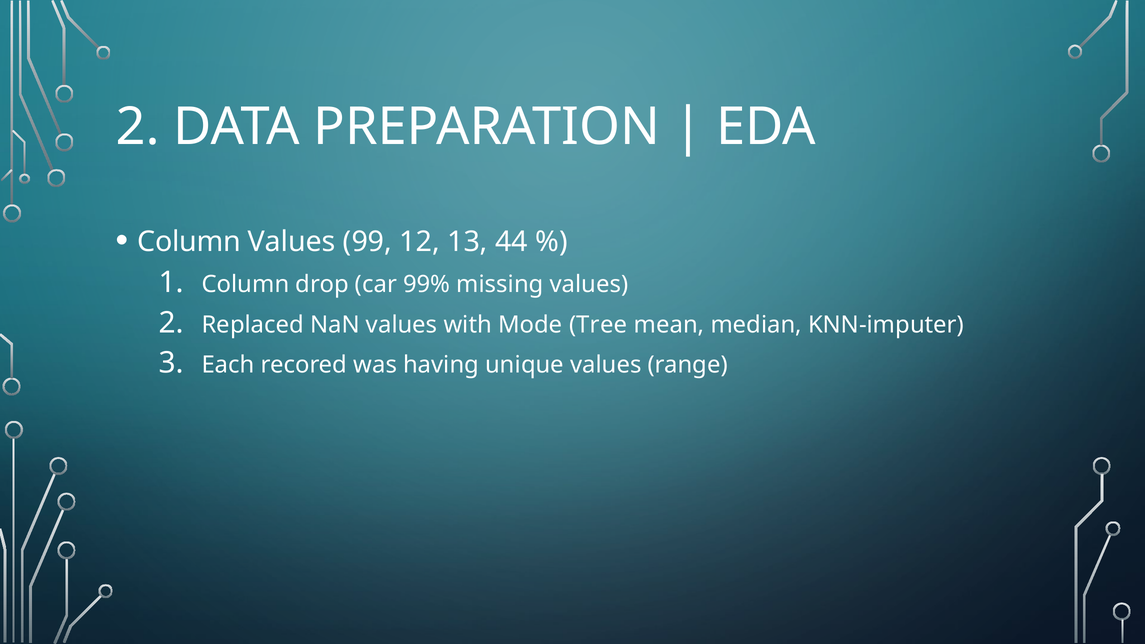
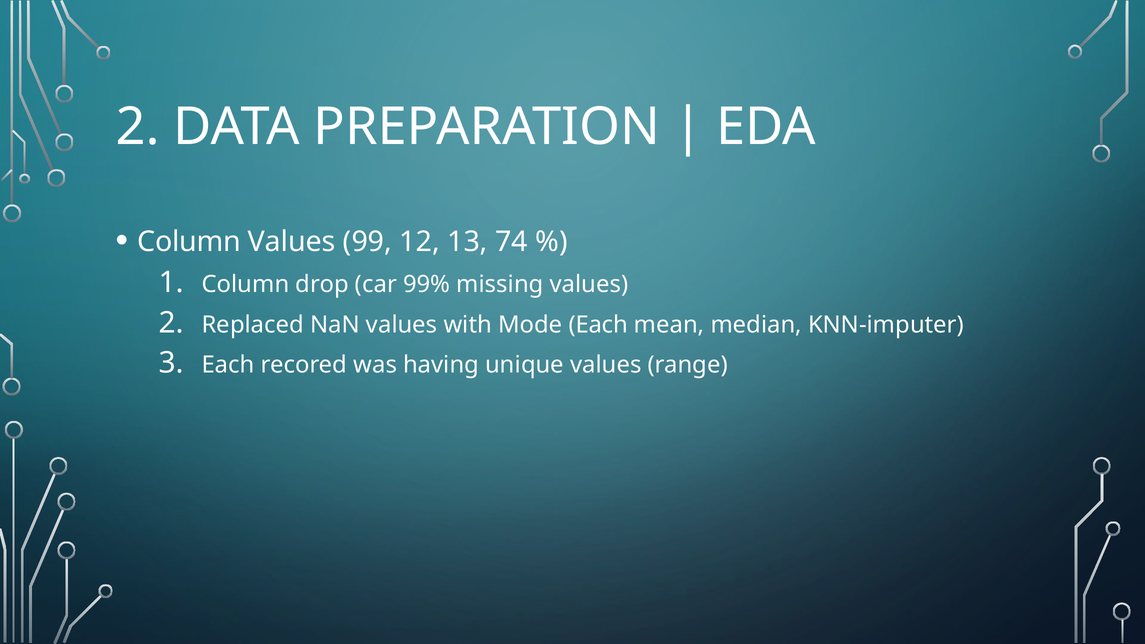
44: 44 -> 74
Mode Tree: Tree -> Each
